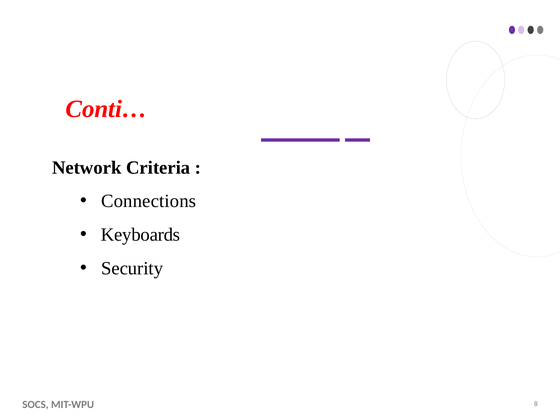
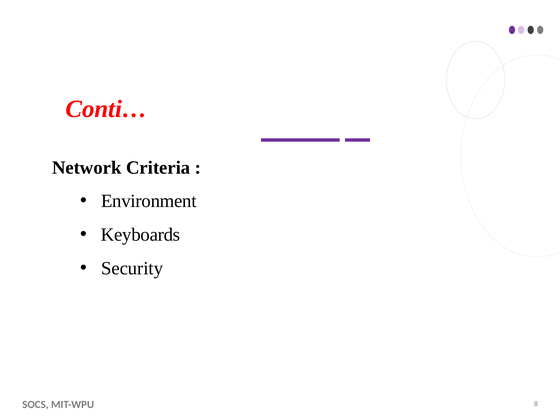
Connections: Connections -> Environment
